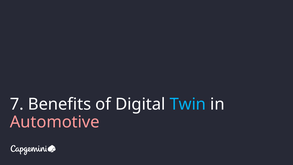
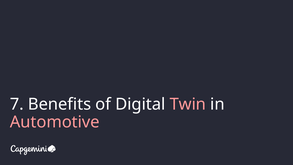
Twin colour: light blue -> pink
